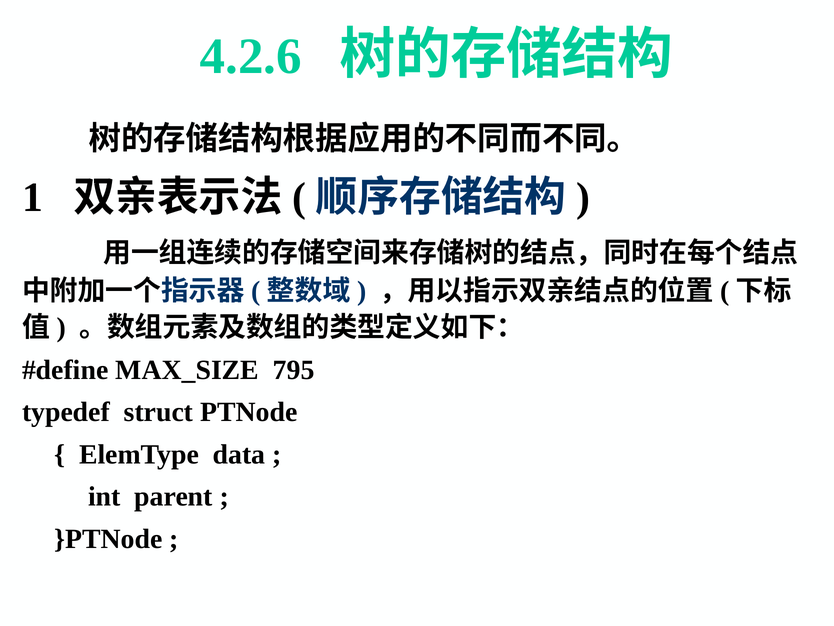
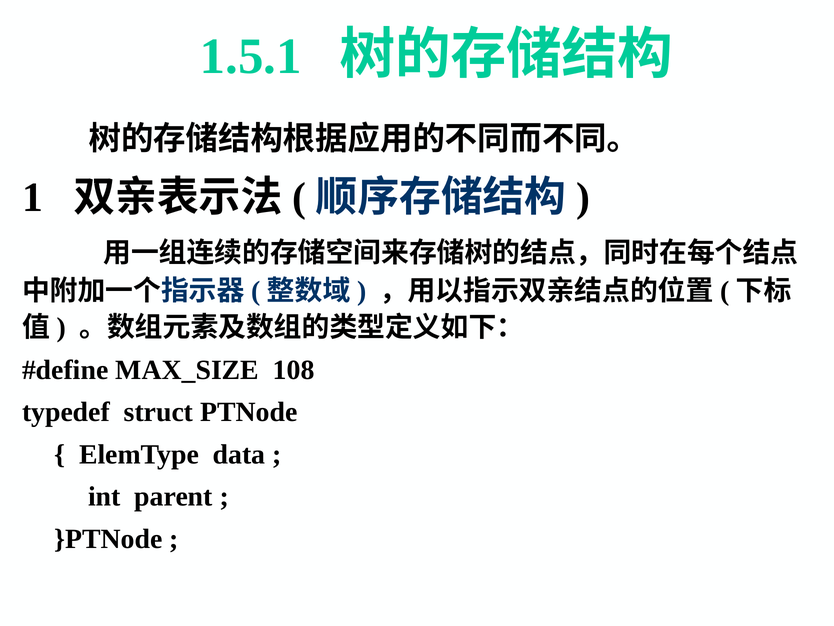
4.2.6: 4.2.6 -> 1.5.1
795: 795 -> 108
